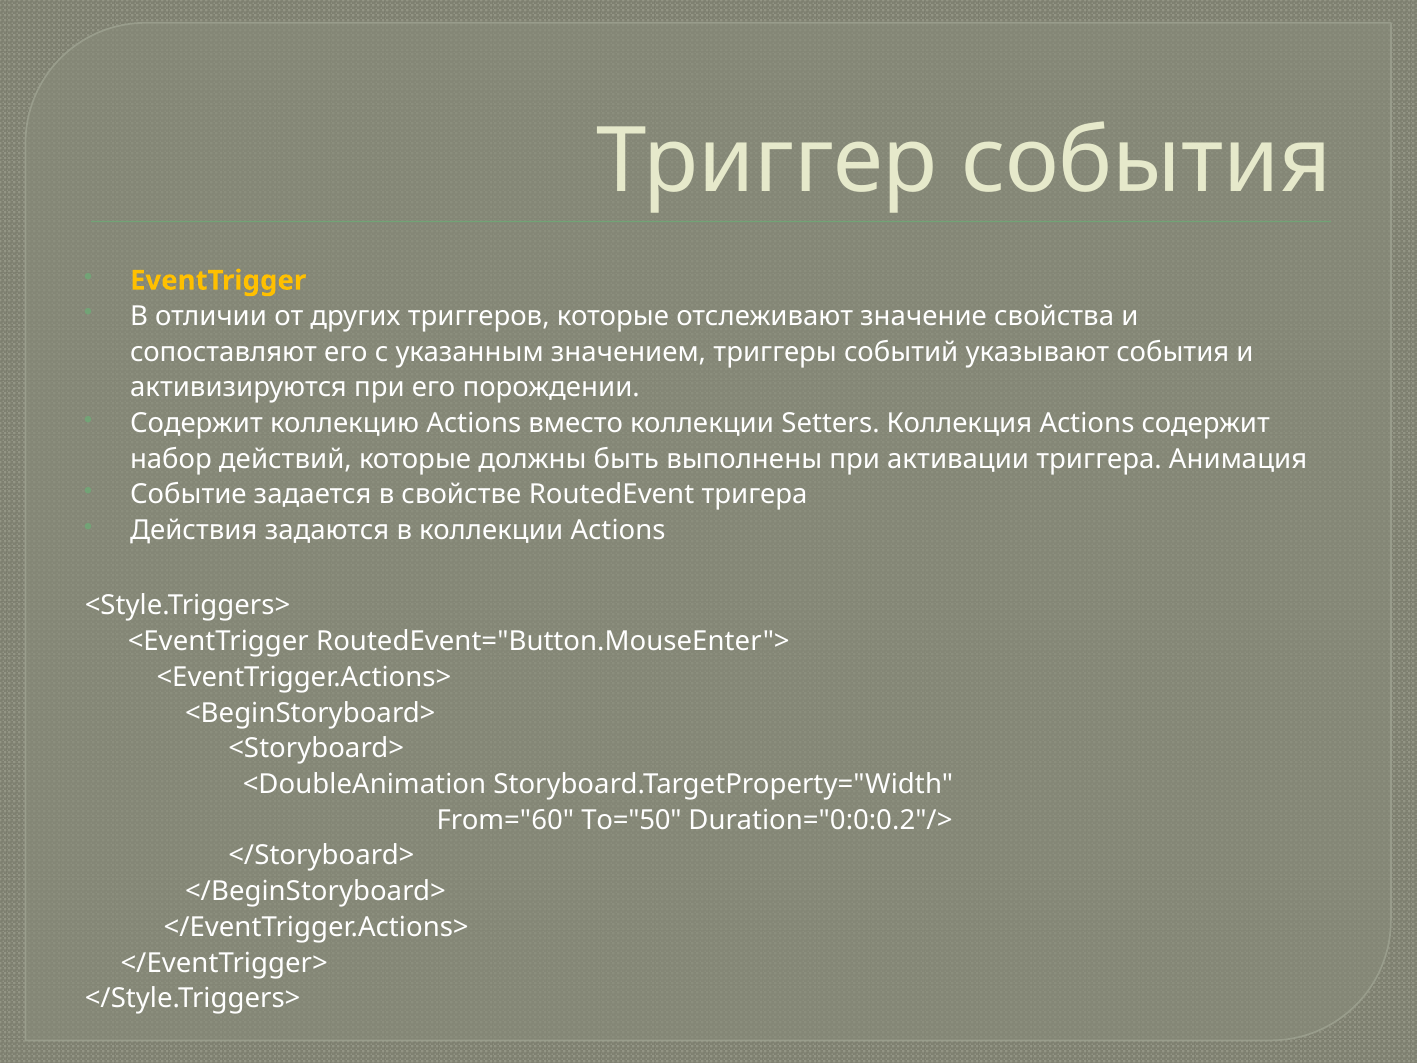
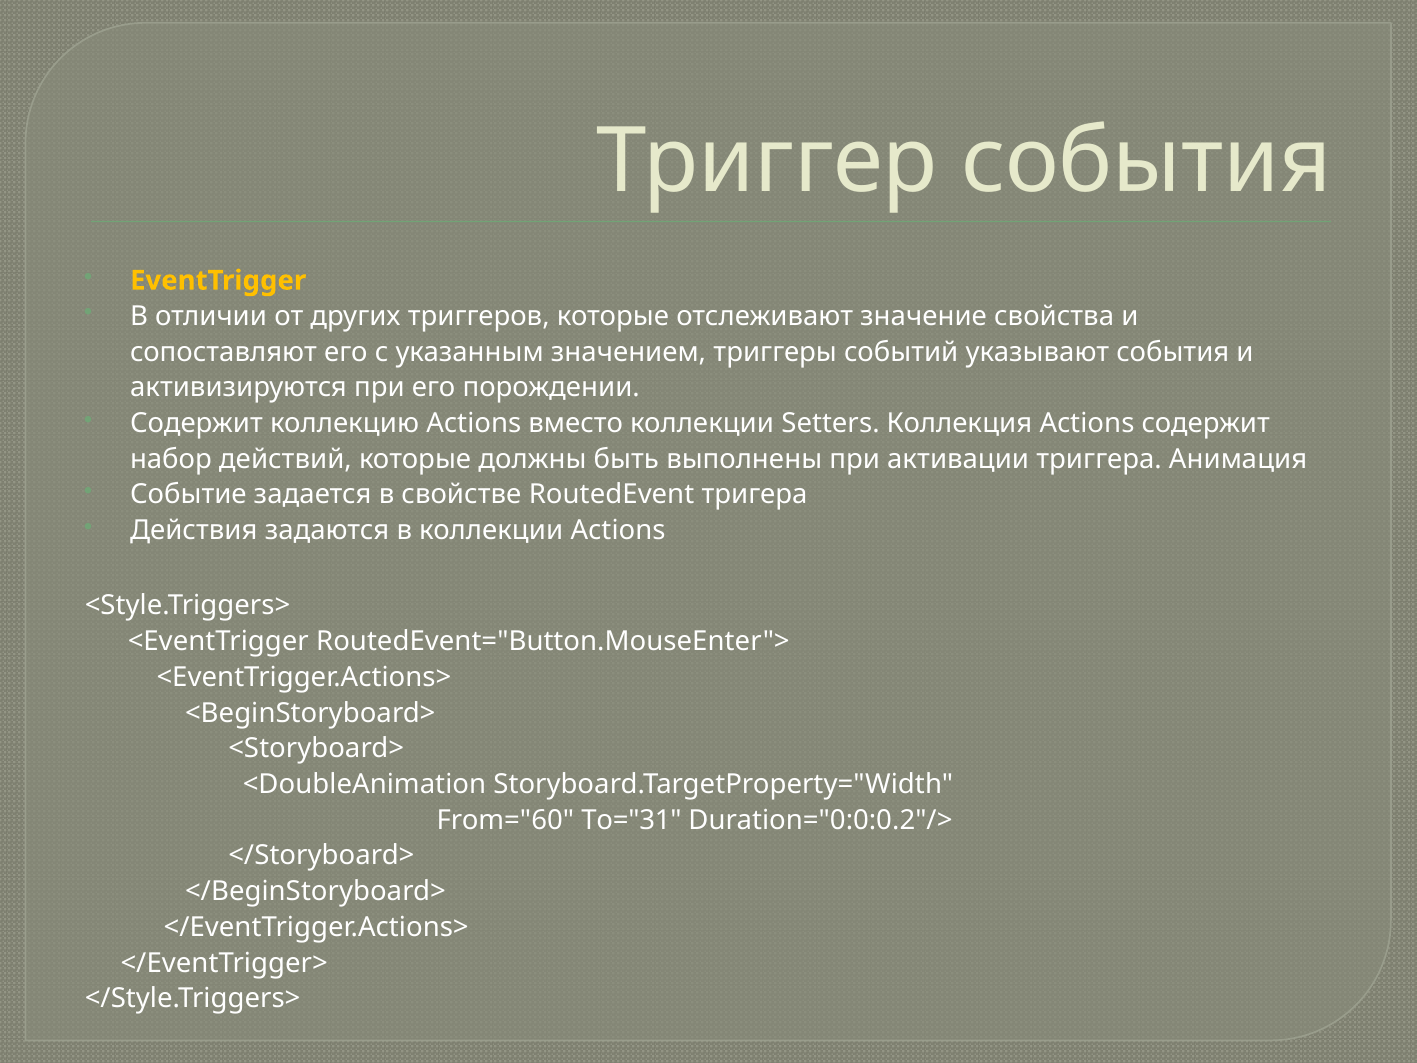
To="50: To="50 -> To="31
